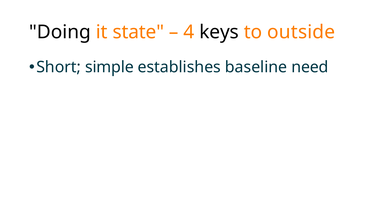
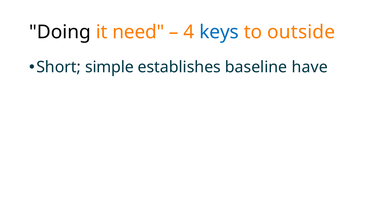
state: state -> need
keys colour: black -> blue
need: need -> have
